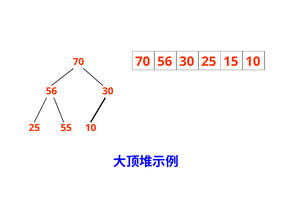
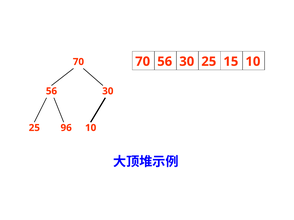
55: 55 -> 96
